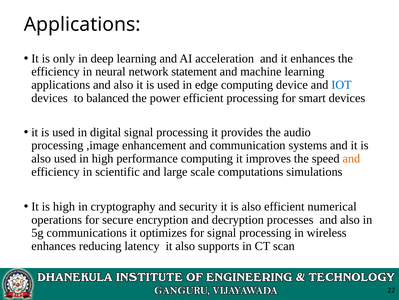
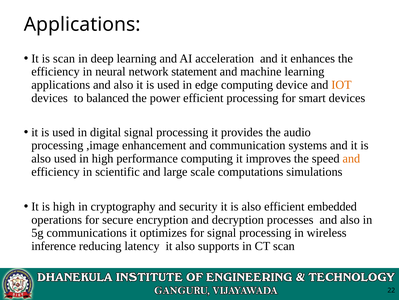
is only: only -> scan
IOT colour: blue -> orange
numerical: numerical -> embedded
enhances at (54, 246): enhances -> inference
